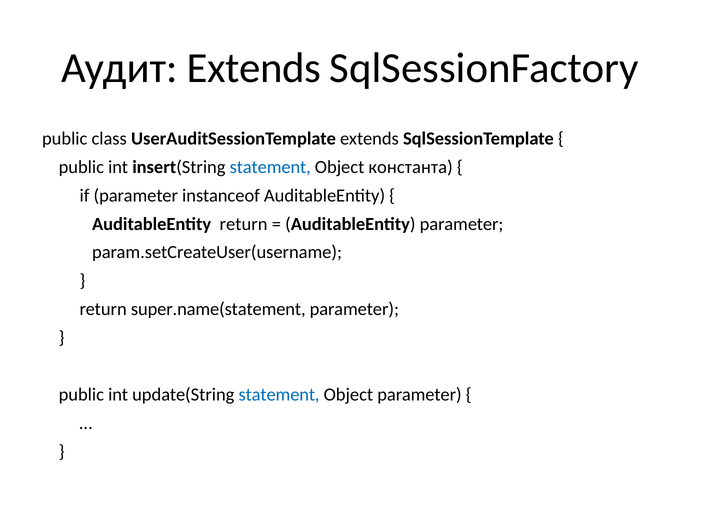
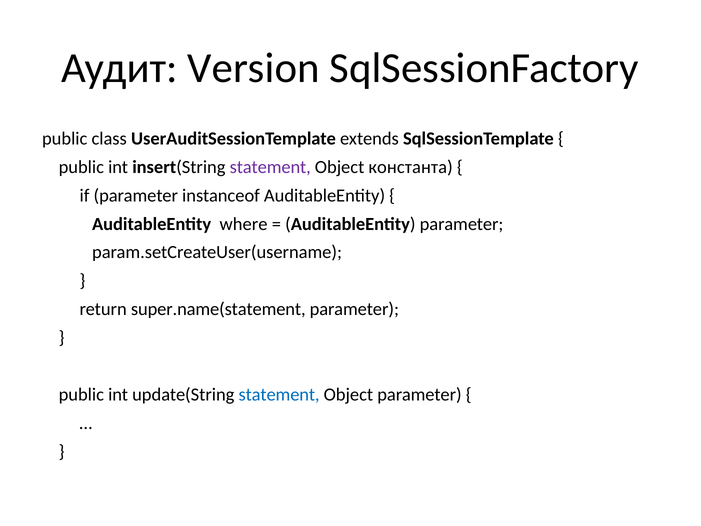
Аудит Extends: Extends -> Version
statement at (270, 167) colour: blue -> purple
AuditableEntity return: return -> where
